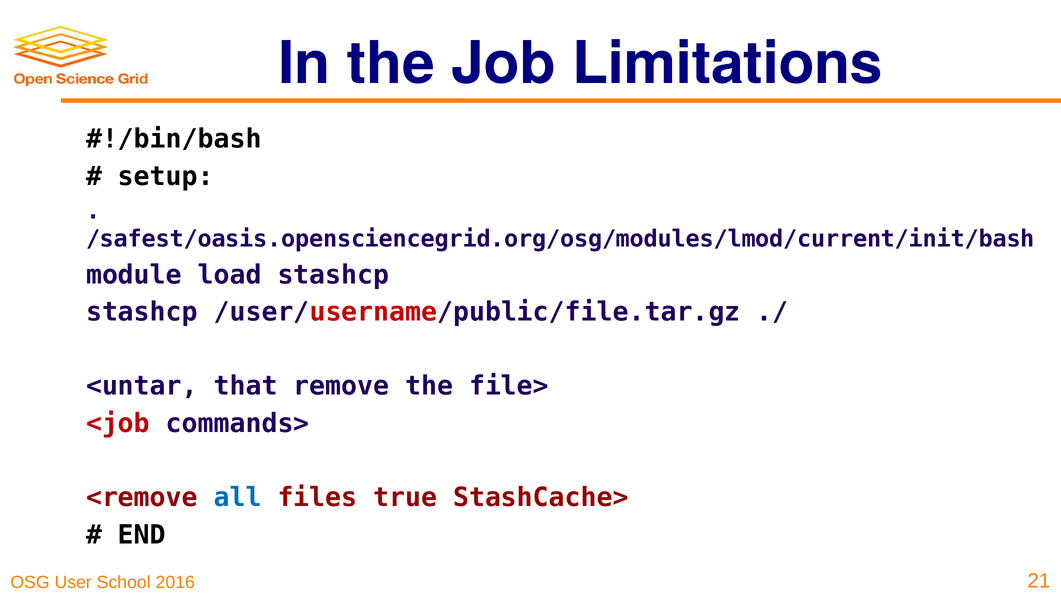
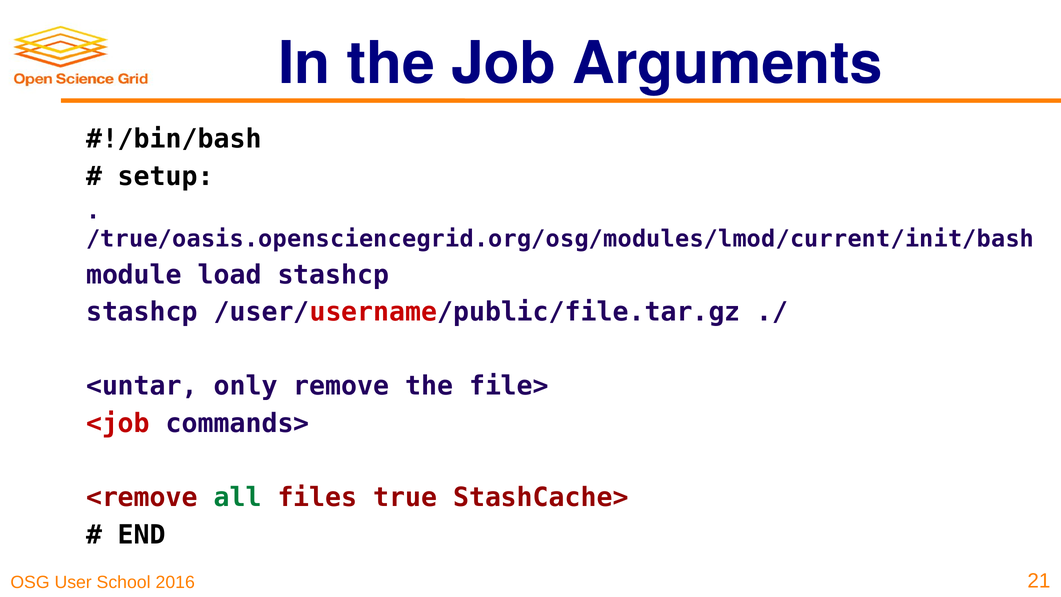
Limitations: Limitations -> Arguments
/safest/oasis.opensciencegrid.org/osg/modules/lmod/current/init/bash: /safest/oasis.opensciencegrid.org/osg/modules/lmod/current/init/bash -> /true/oasis.opensciencegrid.org/osg/modules/lmod/current/init/bash
that: that -> only
all colour: blue -> green
